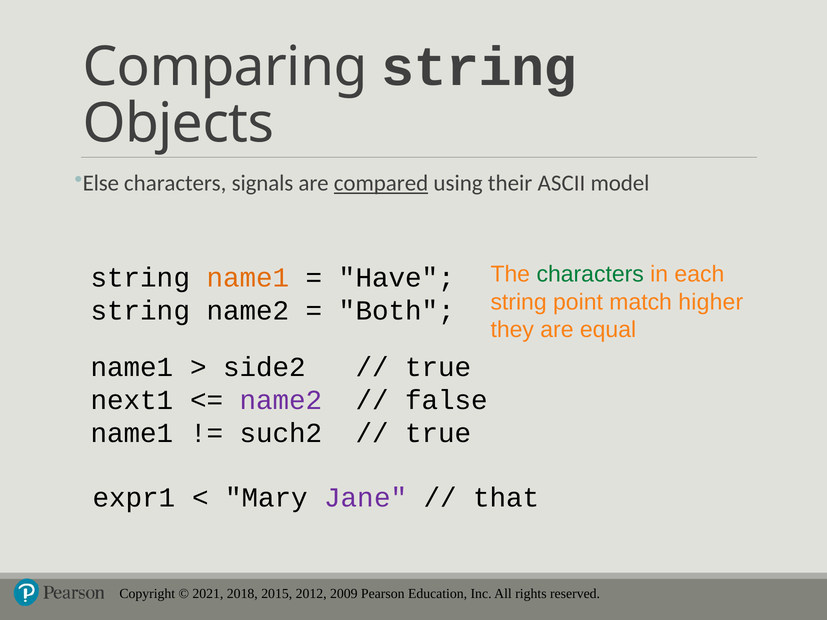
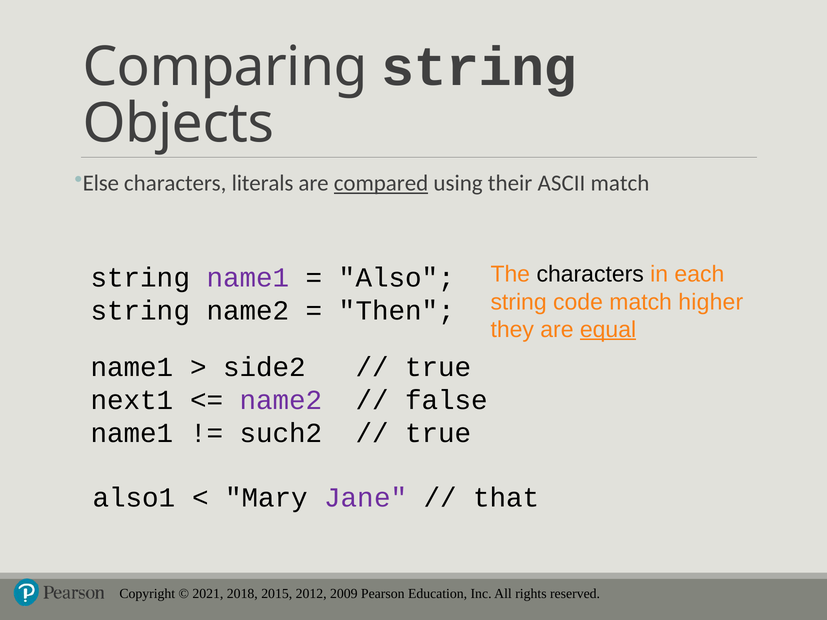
signals: signals -> literals
ASCII model: model -> match
characters at (590, 274) colour: green -> black
name1 at (248, 278) colour: orange -> purple
Have: Have -> Also
point: point -> code
Both: Both -> Then
equal underline: none -> present
expr1: expr1 -> also1
